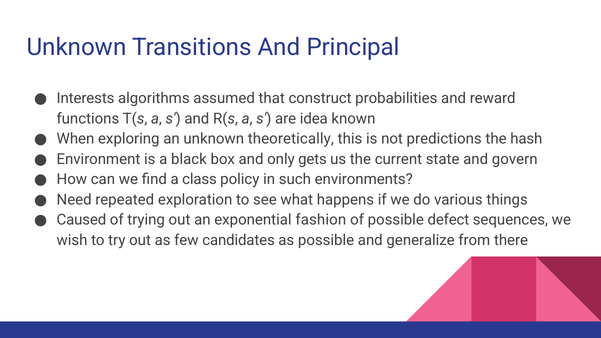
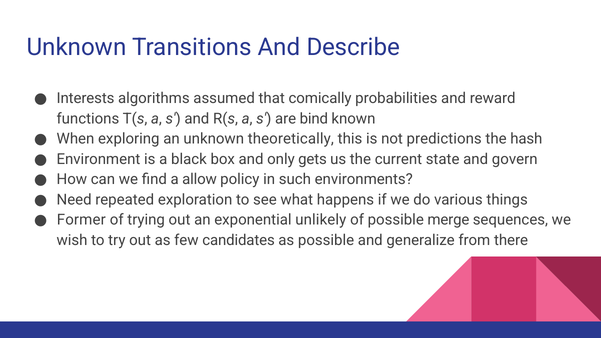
Principal: Principal -> Describe
construct: construct -> comically
idea: idea -> bind
class: class -> allow
Caused: Caused -> Former
fashion: fashion -> unlikely
defect: defect -> merge
